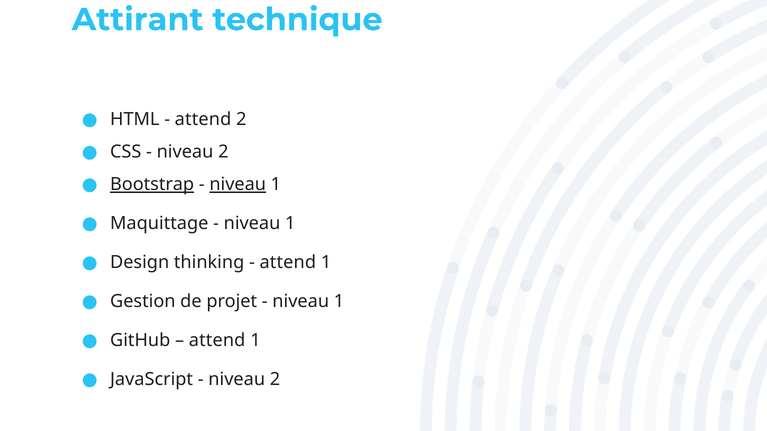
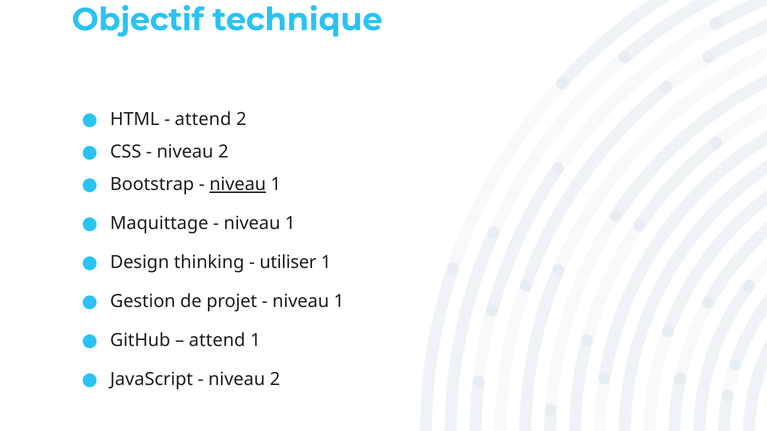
Attirant: Attirant -> Objectif
Bootstrap underline: present -> none
attend at (288, 263): attend -> utiliser
